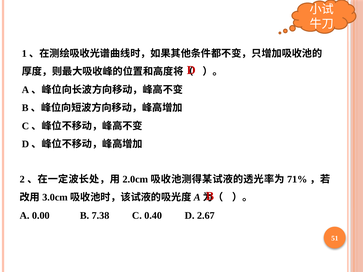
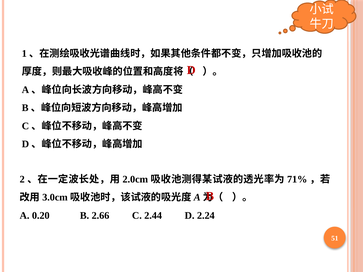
0.00: 0.00 -> 0.20
7.38: 7.38 -> 2.66
0.40: 0.40 -> 2.44
2.67: 2.67 -> 2.24
